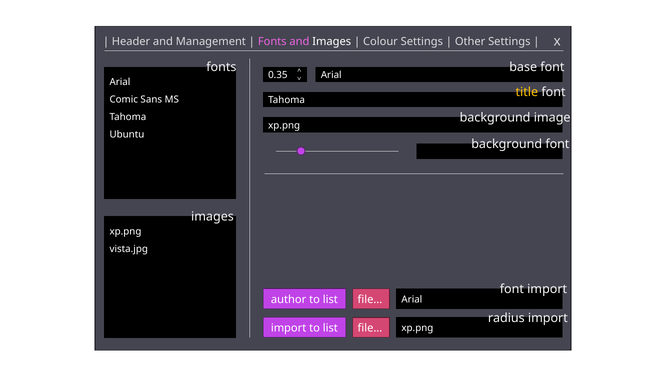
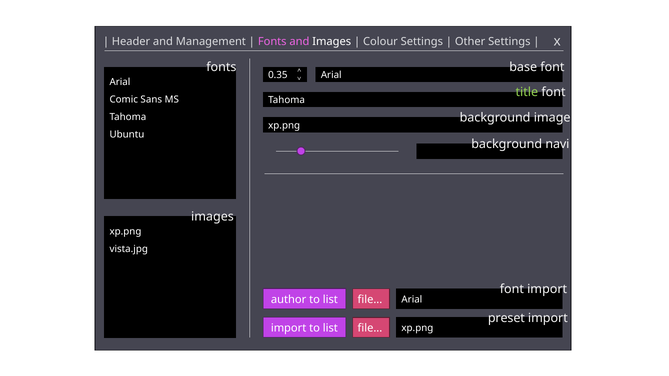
title colour: yellow -> light green
background font: font -> navi
radius: radius -> preset
